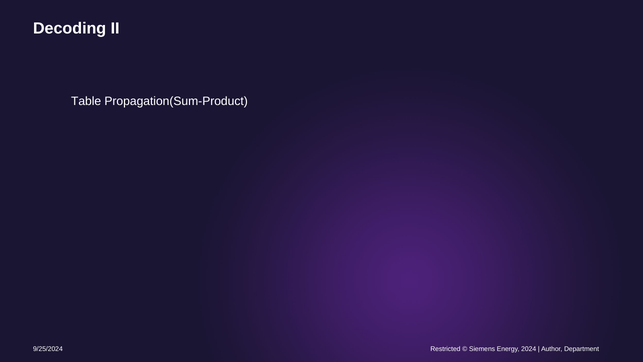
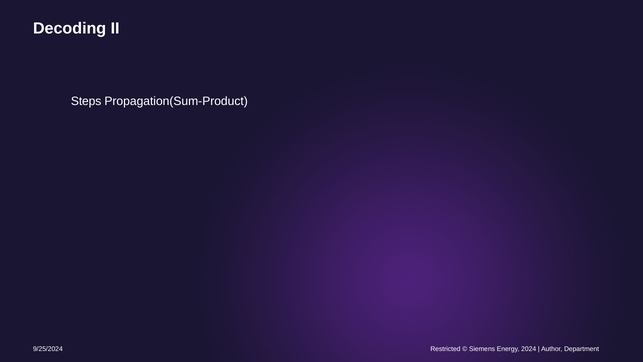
Table: Table -> Steps
